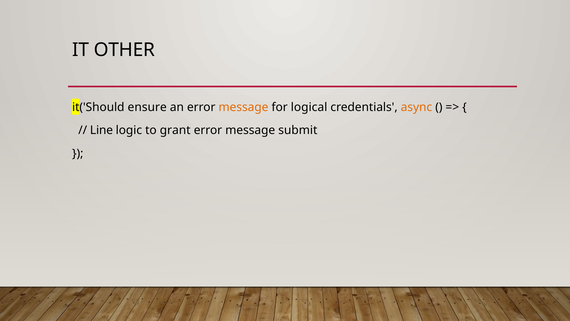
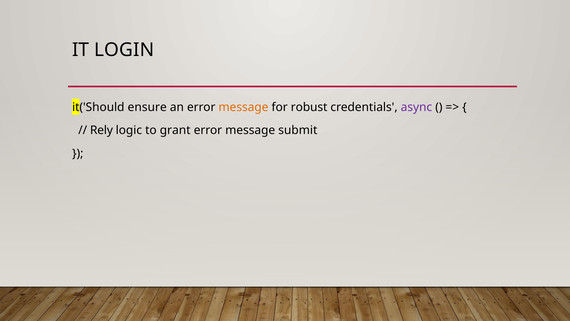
OTHER: OTHER -> LOGIN
logical: logical -> robust
async colour: orange -> purple
Line: Line -> Rely
